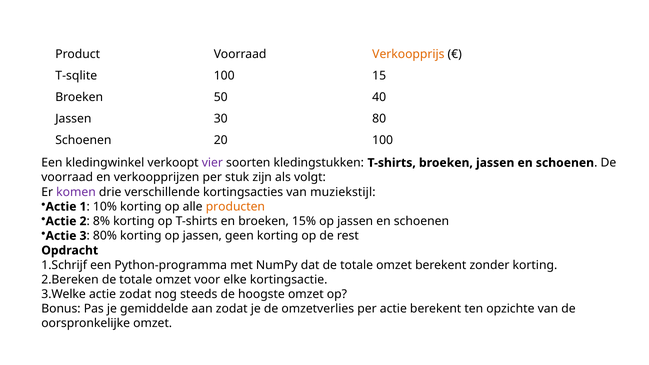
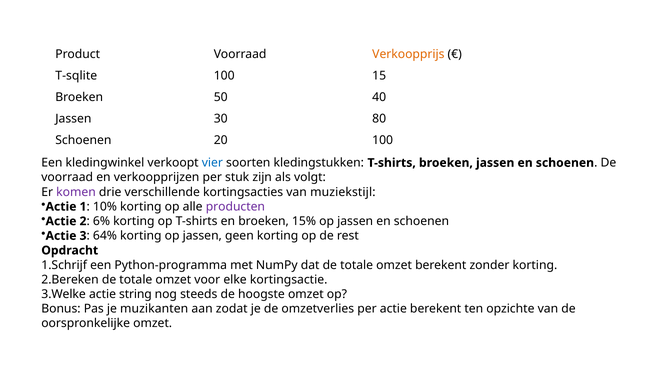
vier colour: purple -> blue
producten colour: orange -> purple
8%: 8% -> 6%
80%: 80% -> 64%
actie zodat: zodat -> string
gemiddelde: gemiddelde -> muzikanten
